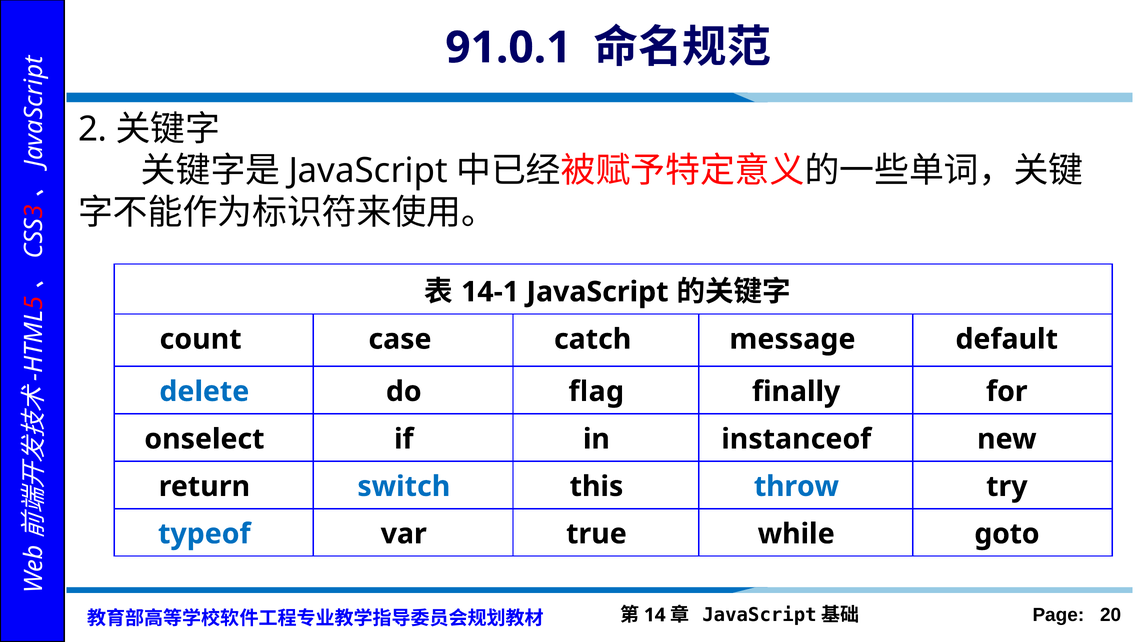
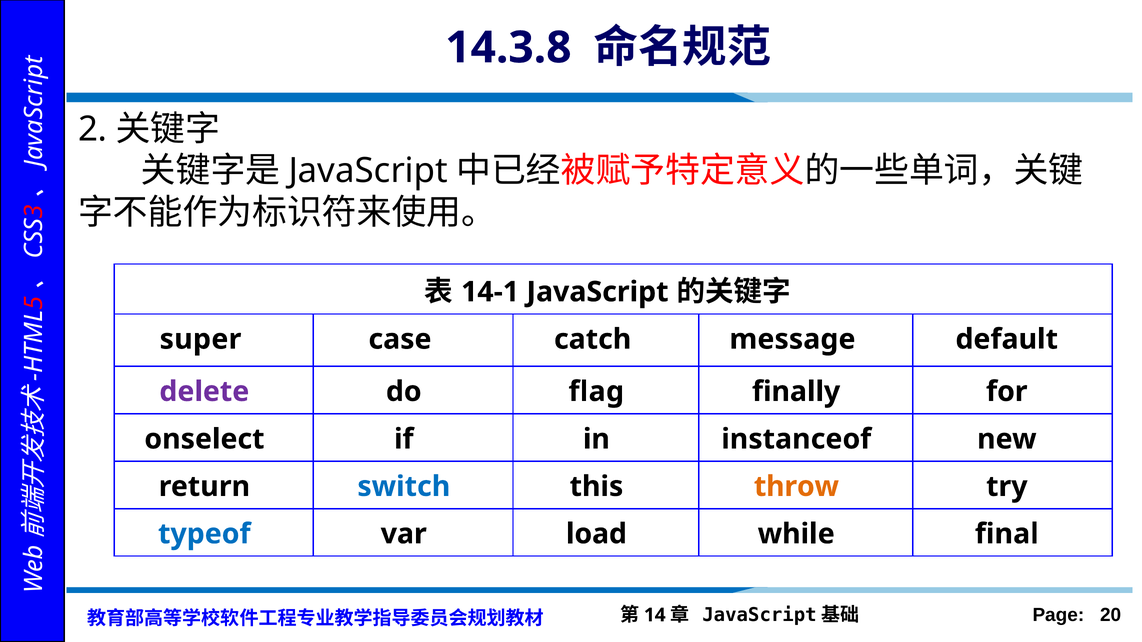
91.0.1: 91.0.1 -> 14.3.8
count: count -> super
delete colour: blue -> purple
throw colour: blue -> orange
true: true -> load
goto: goto -> final
